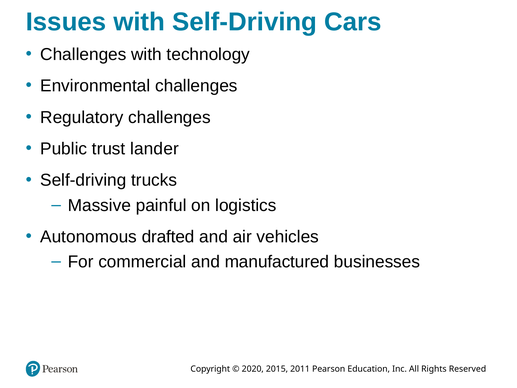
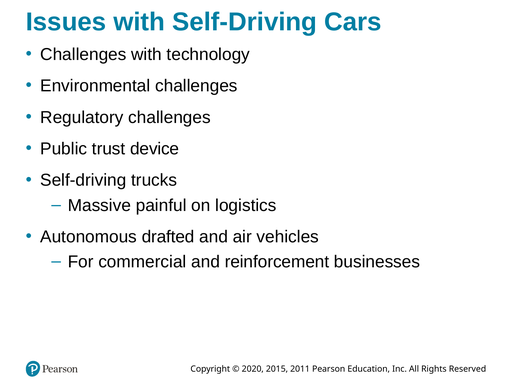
lander: lander -> device
manufactured: manufactured -> reinforcement
